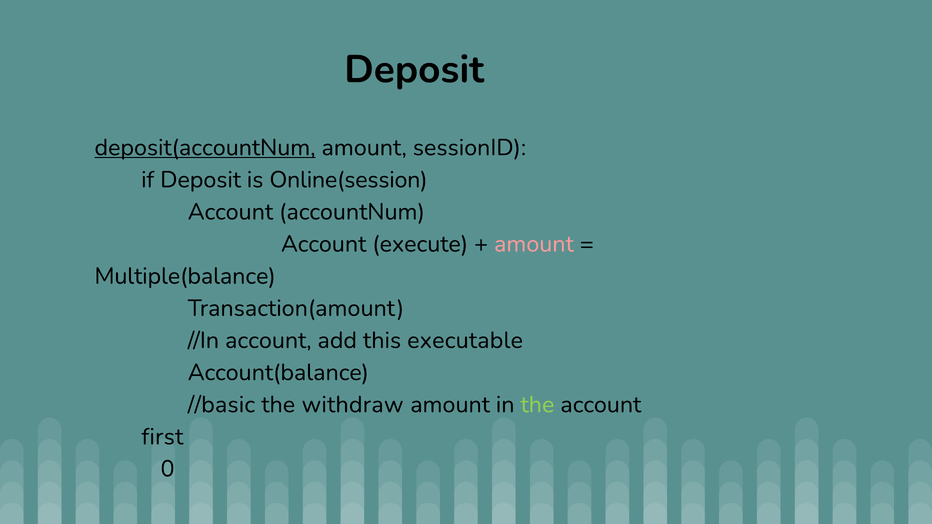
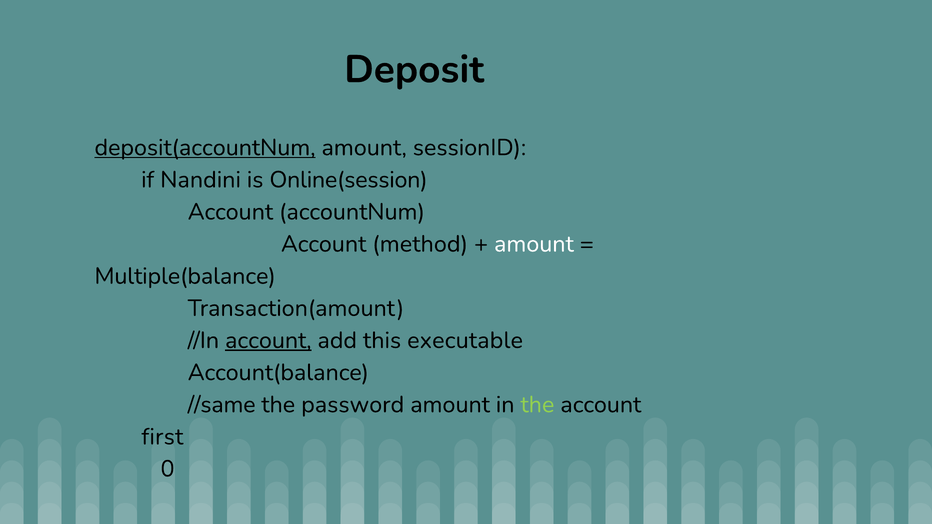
if Deposit: Deposit -> Nandini
execute: execute -> method
amount at (534, 244) colour: pink -> white
account at (268, 340) underline: none -> present
//basic: //basic -> //same
withdraw: withdraw -> password
